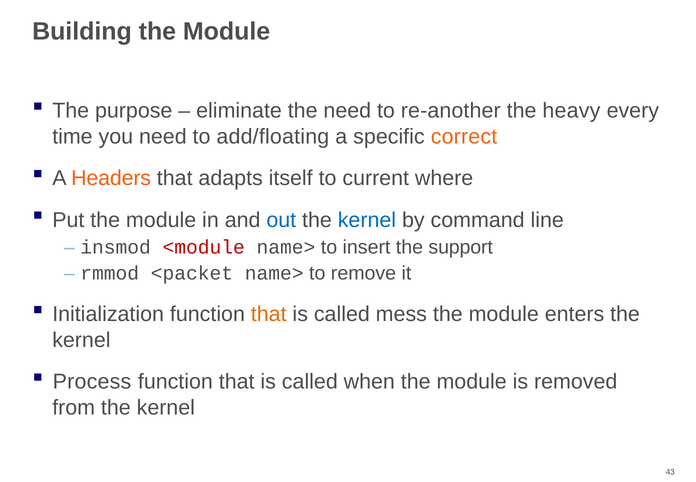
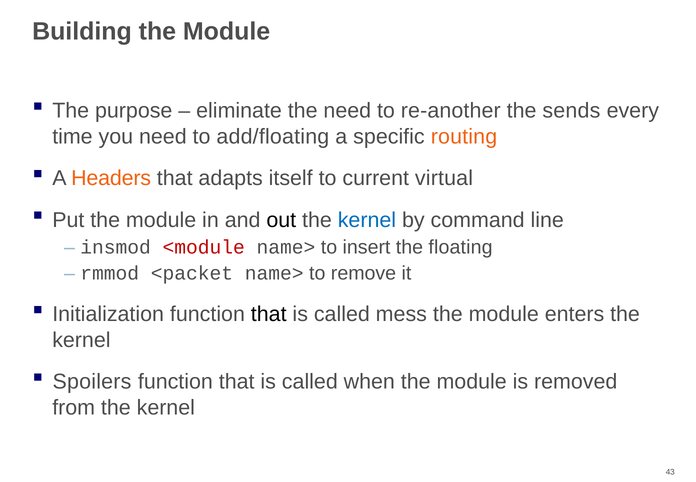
heavy: heavy -> sends
correct: correct -> routing
where: where -> virtual
out colour: blue -> black
support: support -> floating
that at (269, 314) colour: orange -> black
Process: Process -> Spoilers
